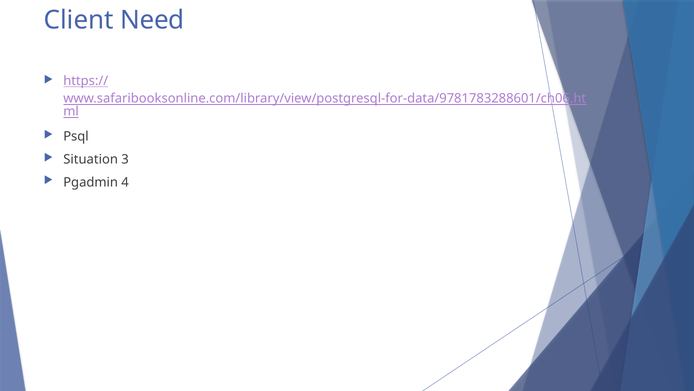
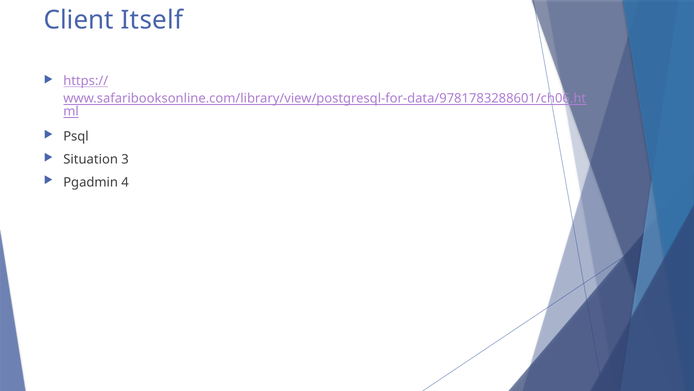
Need: Need -> Itself
